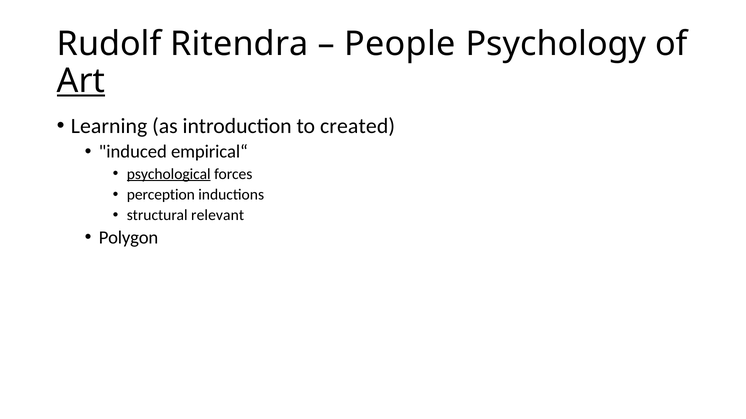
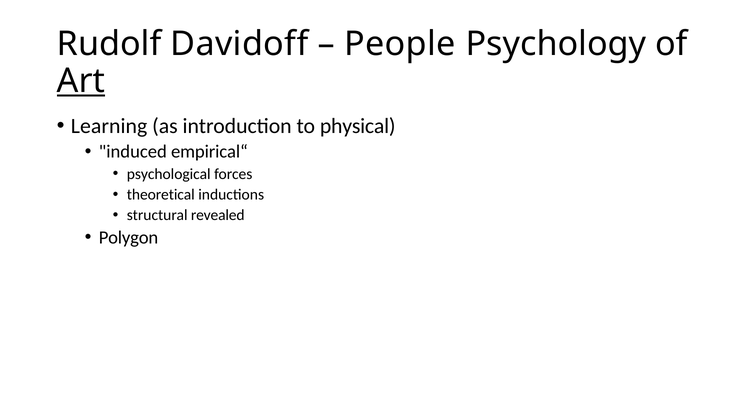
Ritendra: Ritendra -> Davidoff
created: created -> physical
psychological underline: present -> none
perception: perception -> theoretical
relevant: relevant -> revealed
